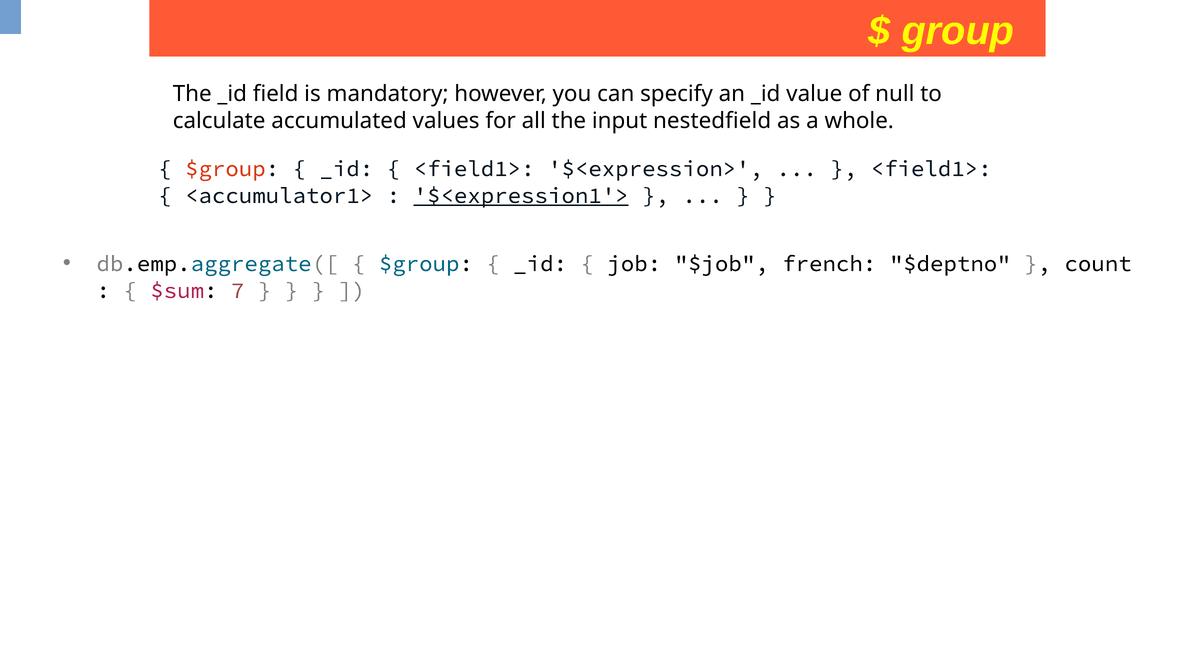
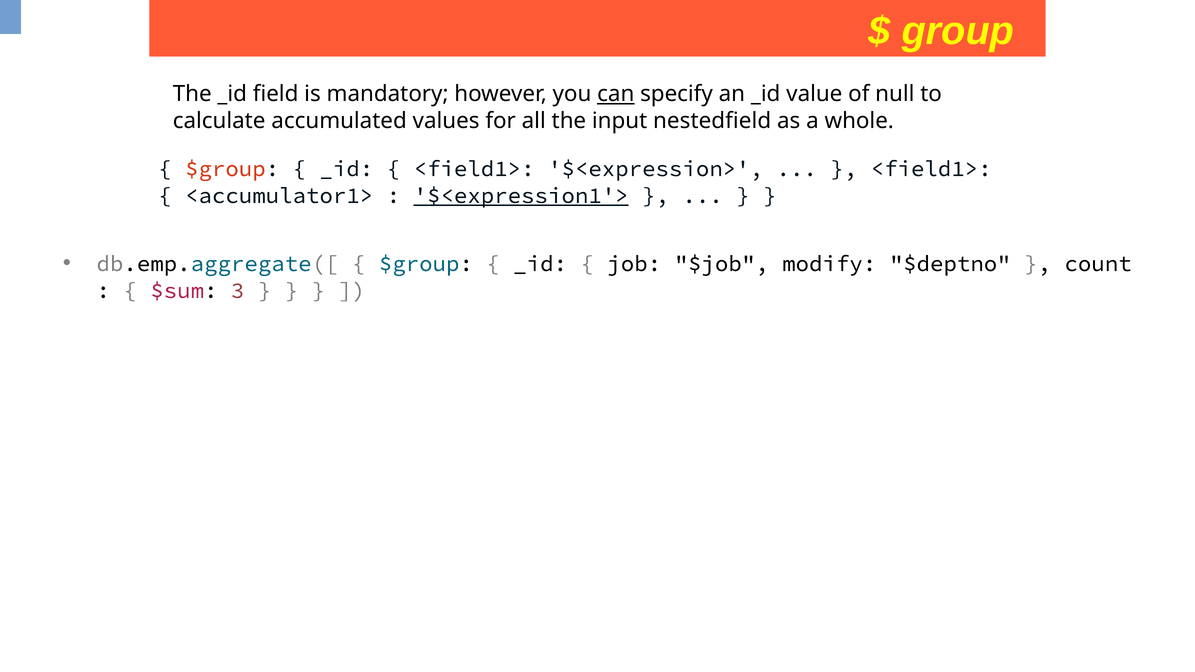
can underline: none -> present
french: french -> modify
7: 7 -> 3
